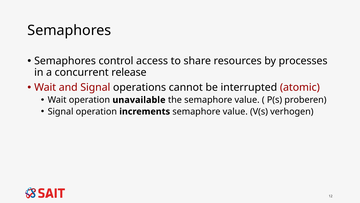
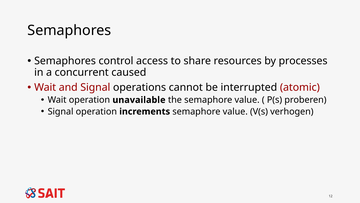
release: release -> caused
